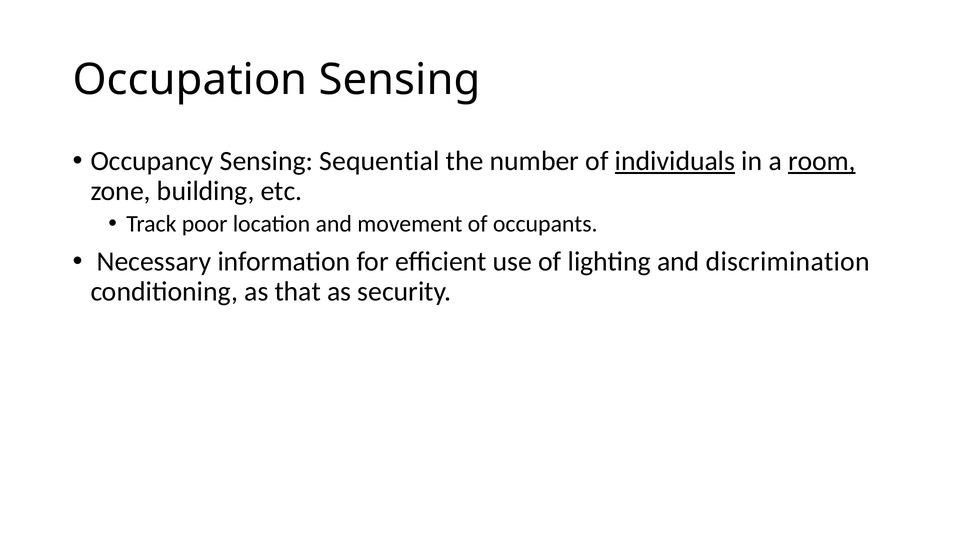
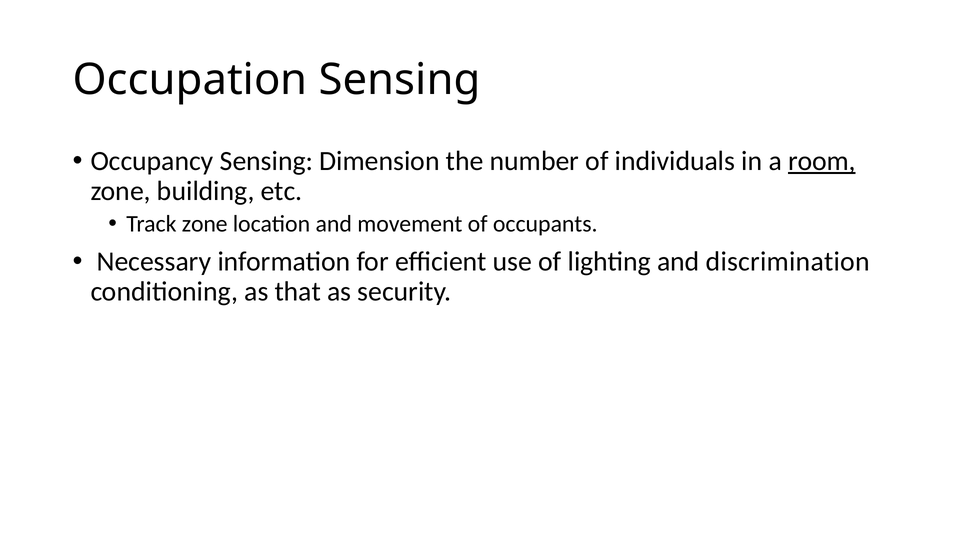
Sequential: Sequential -> Dimension
individuals underline: present -> none
Track poor: poor -> zone
